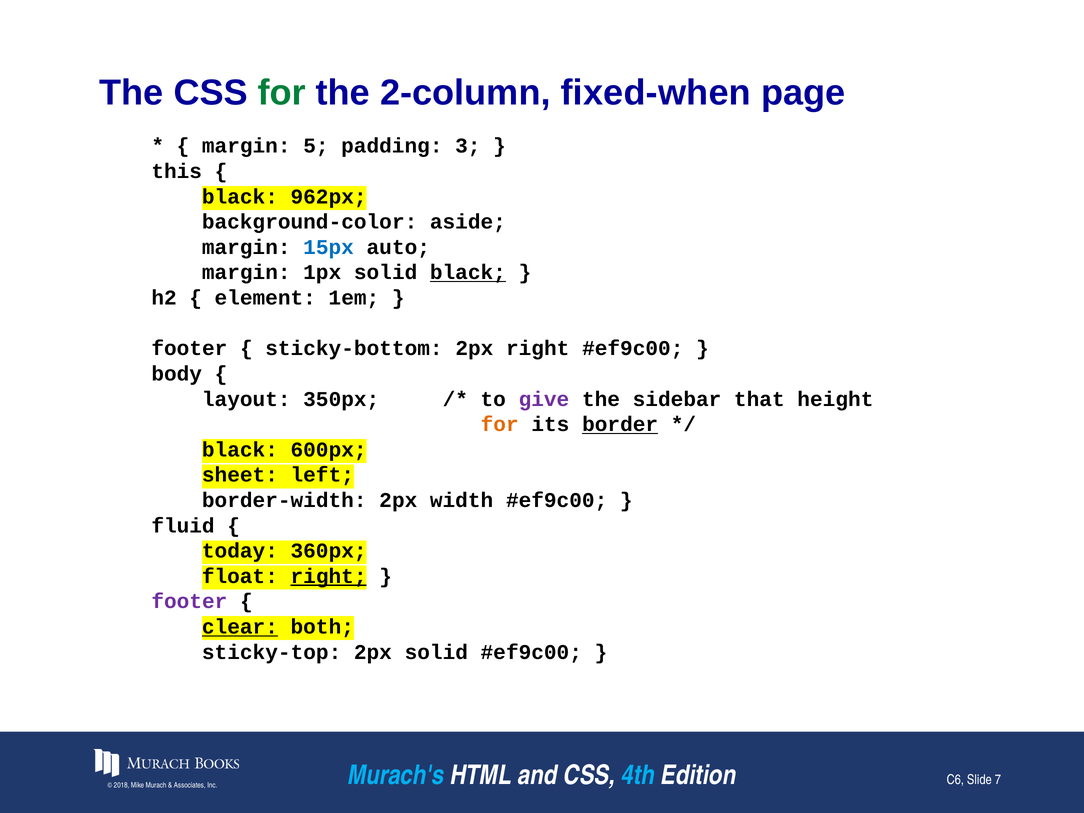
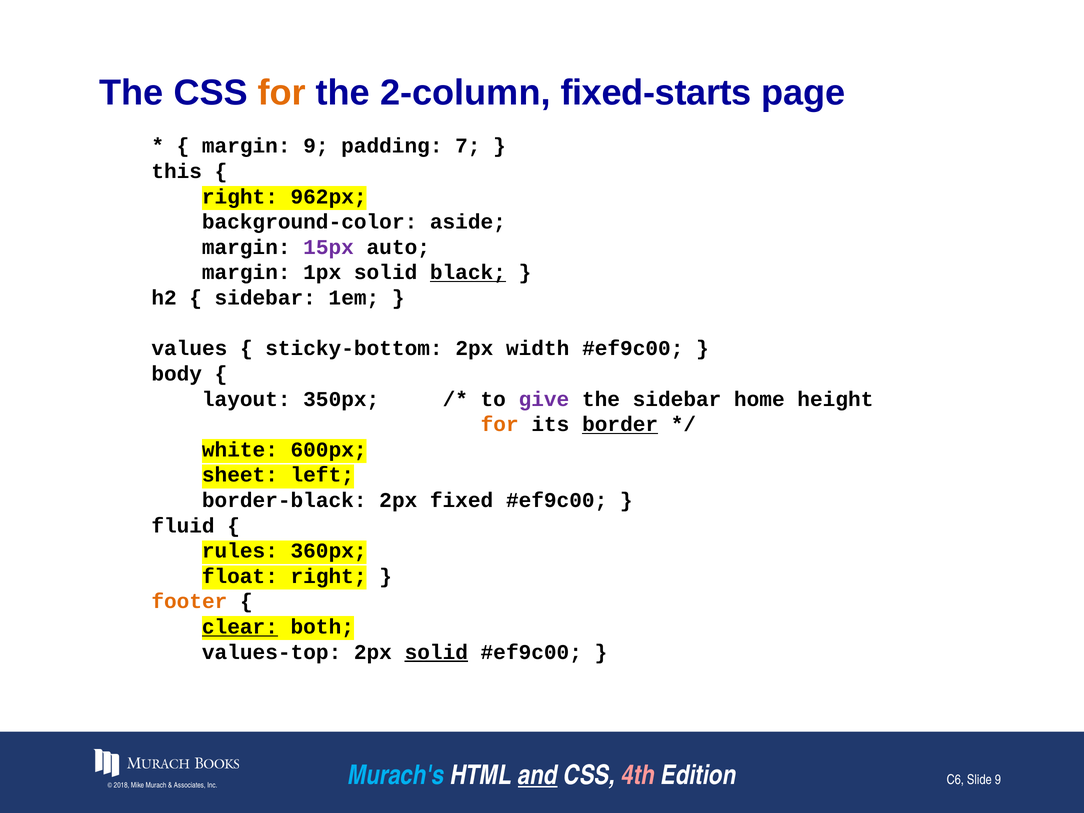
for at (282, 93) colour: green -> orange
fixed-when: fixed-when -> fixed-starts
margin 5: 5 -> 9
3: 3 -> 7
black at (240, 197): black -> right
15px colour: blue -> purple
element at (265, 298): element -> sidebar
footer at (189, 348): footer -> values
2px right: right -> width
that: that -> home
black at (240, 450): black -> white
border-width: border-width -> border-black
width: width -> fixed
today: today -> rules
right at (329, 576) underline: present -> none
footer at (189, 602) colour: purple -> orange
sticky-top: sticky-top -> values-top
solid at (436, 652) underline: none -> present
and underline: none -> present
4th colour: light blue -> pink
Slide 7: 7 -> 9
